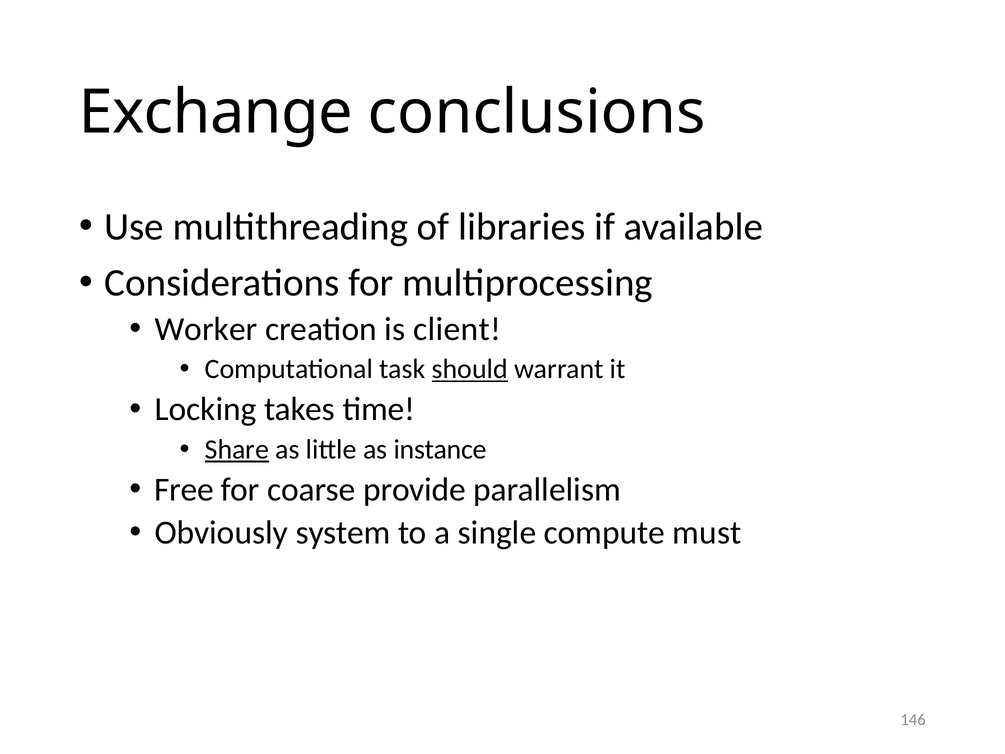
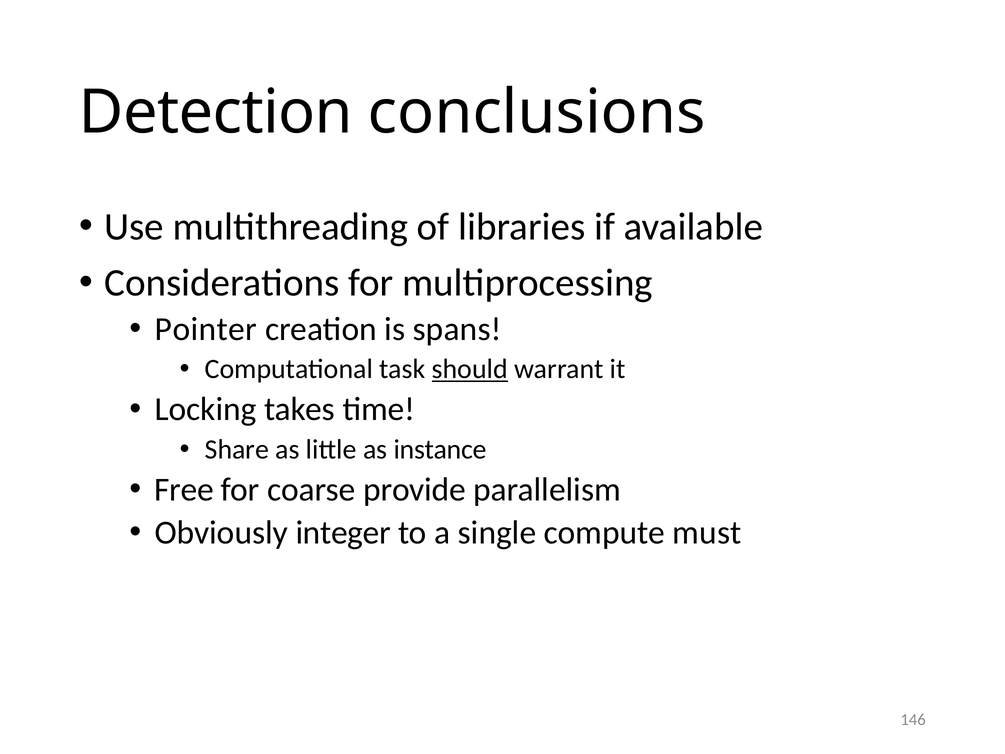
Exchange: Exchange -> Detection
Worker: Worker -> Pointer
client: client -> spans
Share underline: present -> none
system: system -> integer
